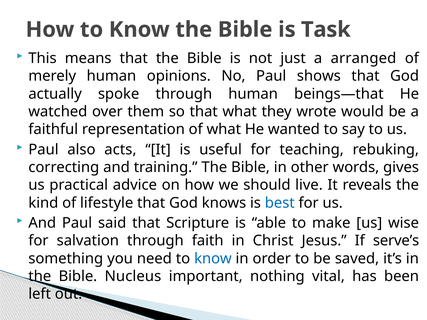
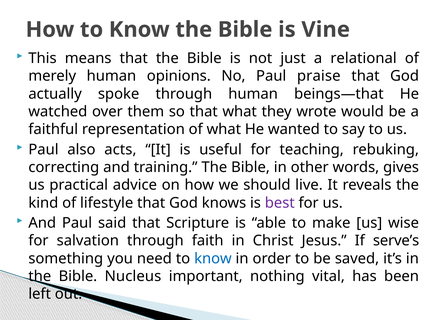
Task: Task -> Vine
arranged: arranged -> relational
shows: shows -> praise
best colour: blue -> purple
